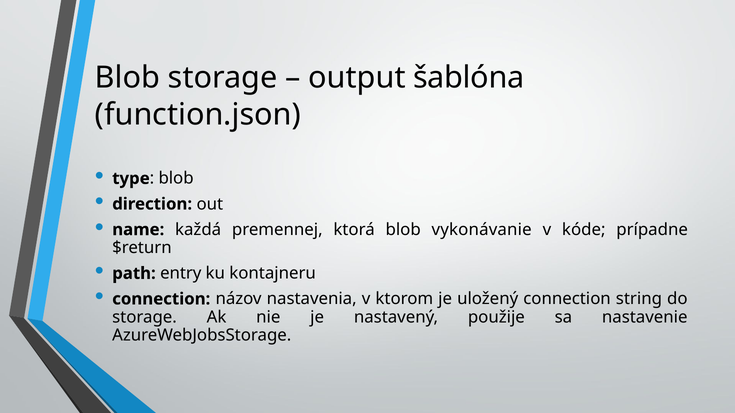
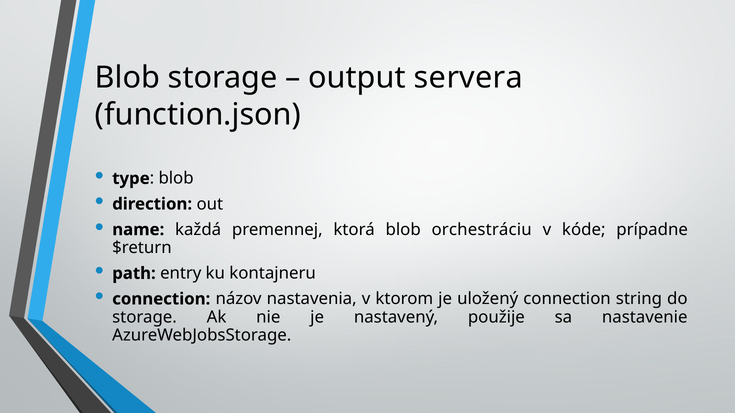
šablóna: šablóna -> servera
vykonávanie: vykonávanie -> orchestráciu
